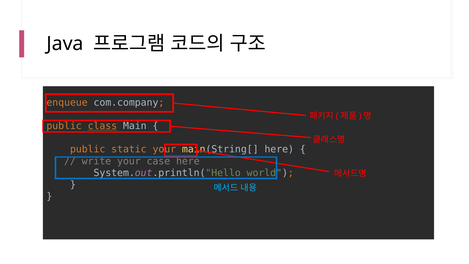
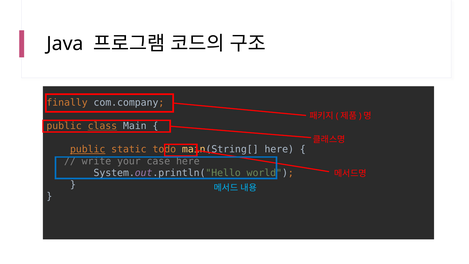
enqueue: enqueue -> finally
public at (88, 149) underline: none -> present
static your: your -> todo
